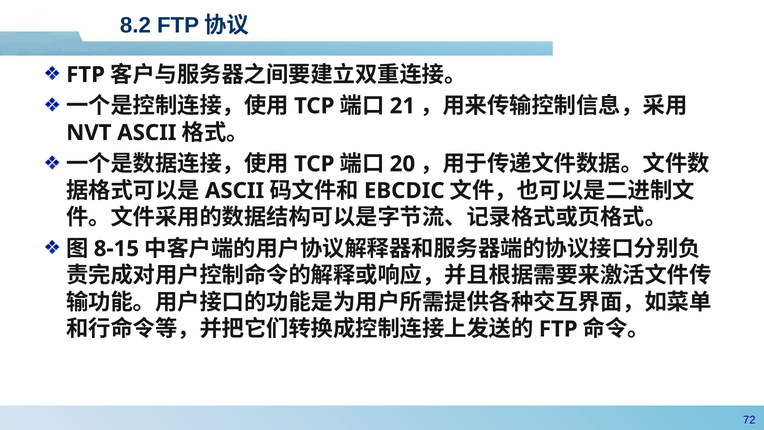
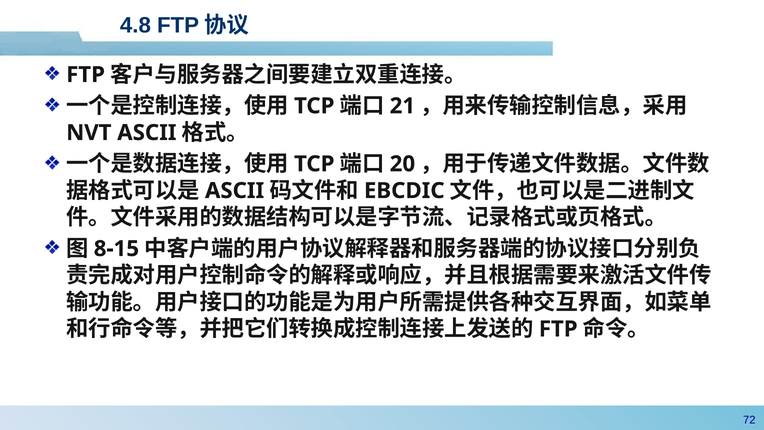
8.2: 8.2 -> 4.8
